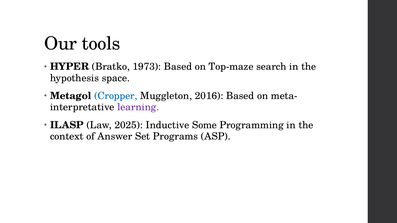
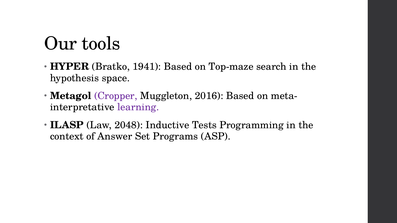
1973: 1973 -> 1941
Cropper colour: blue -> purple
2025: 2025 -> 2048
Some: Some -> Tests
